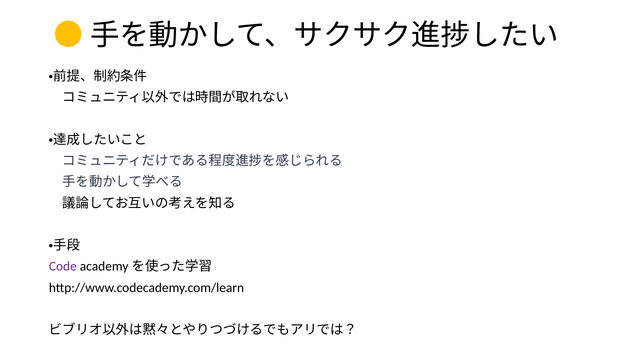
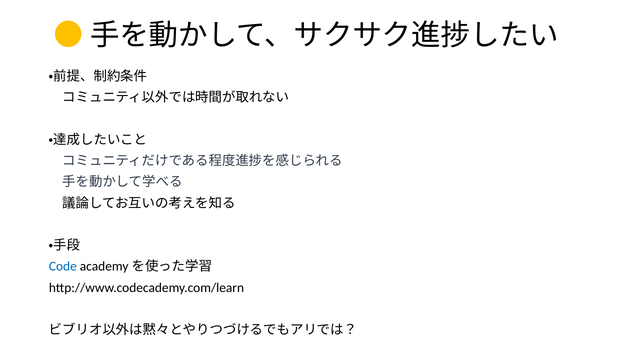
Code colour: purple -> blue
